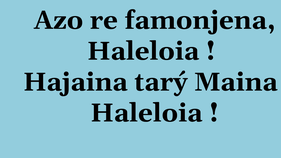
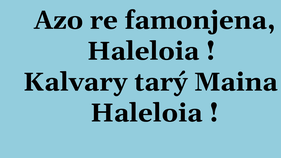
Hajaina: Hajaina -> Kalvary
